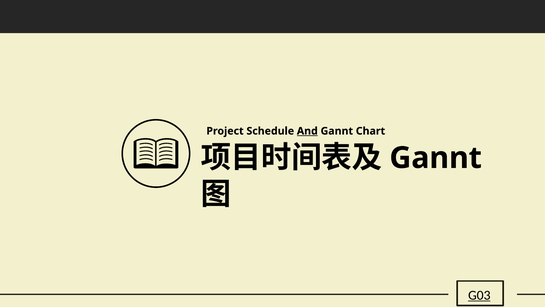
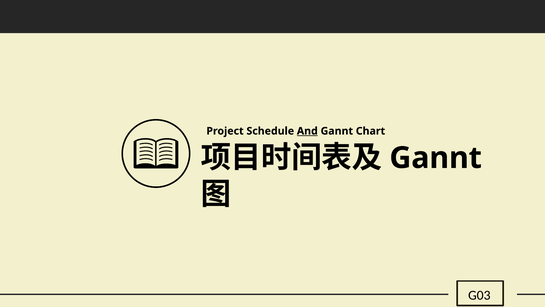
G03 underline: present -> none
